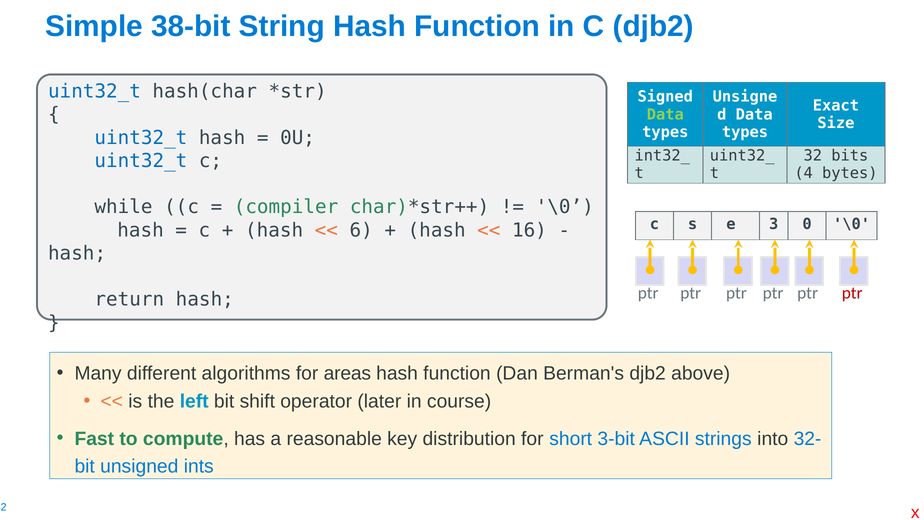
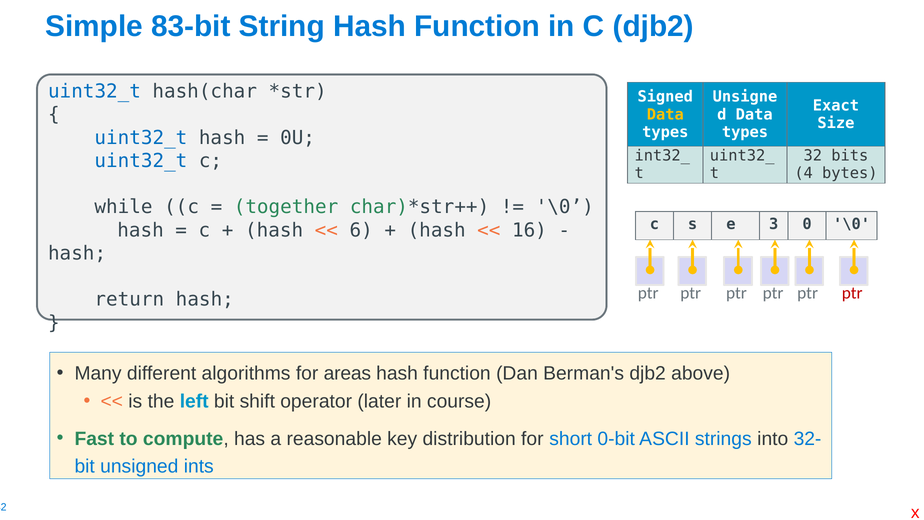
38-bit: 38-bit -> 83-bit
Data at (665, 114) colour: light green -> yellow
compiler: compiler -> together
3-bit: 3-bit -> 0-bit
